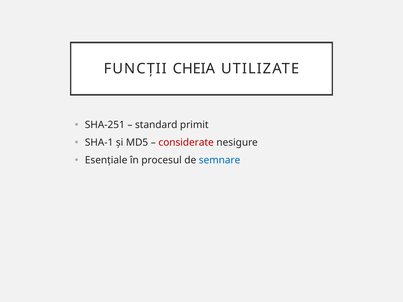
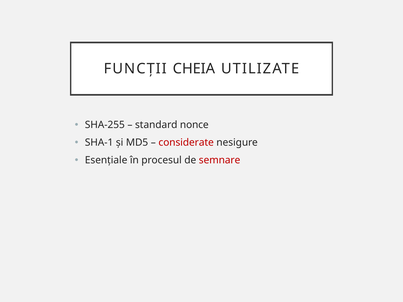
SHA-251: SHA-251 -> SHA-255
primit: primit -> nonce
semnare colour: blue -> red
